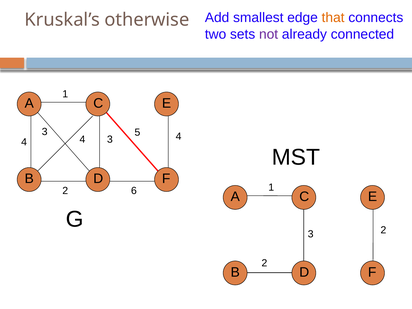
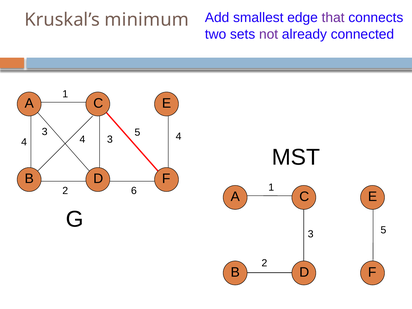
otherwise: otherwise -> minimum
that colour: orange -> purple
2 at (383, 230): 2 -> 5
